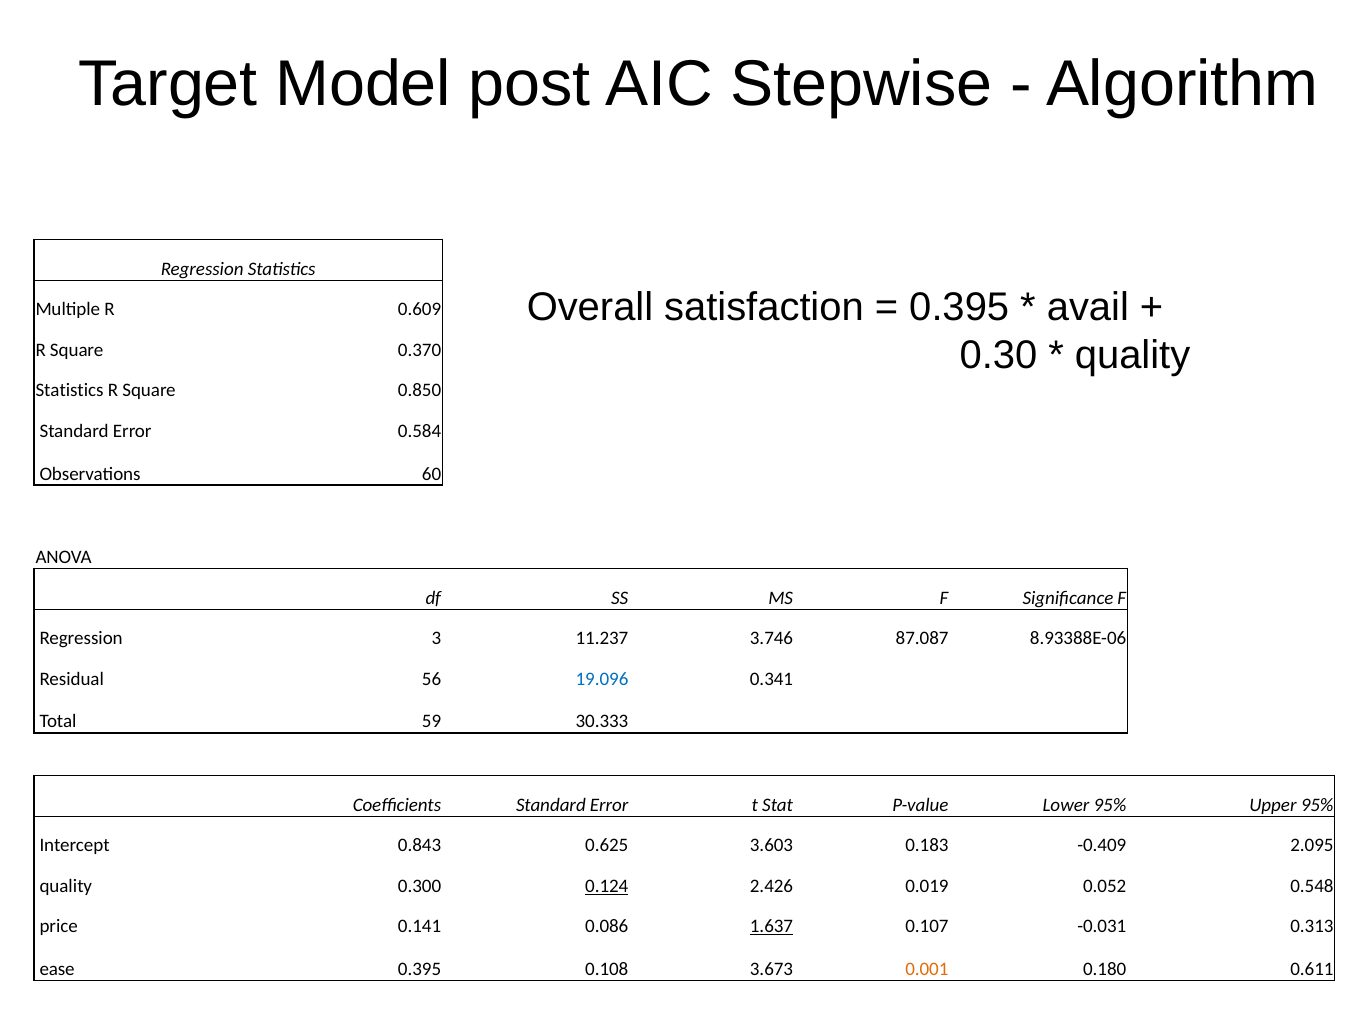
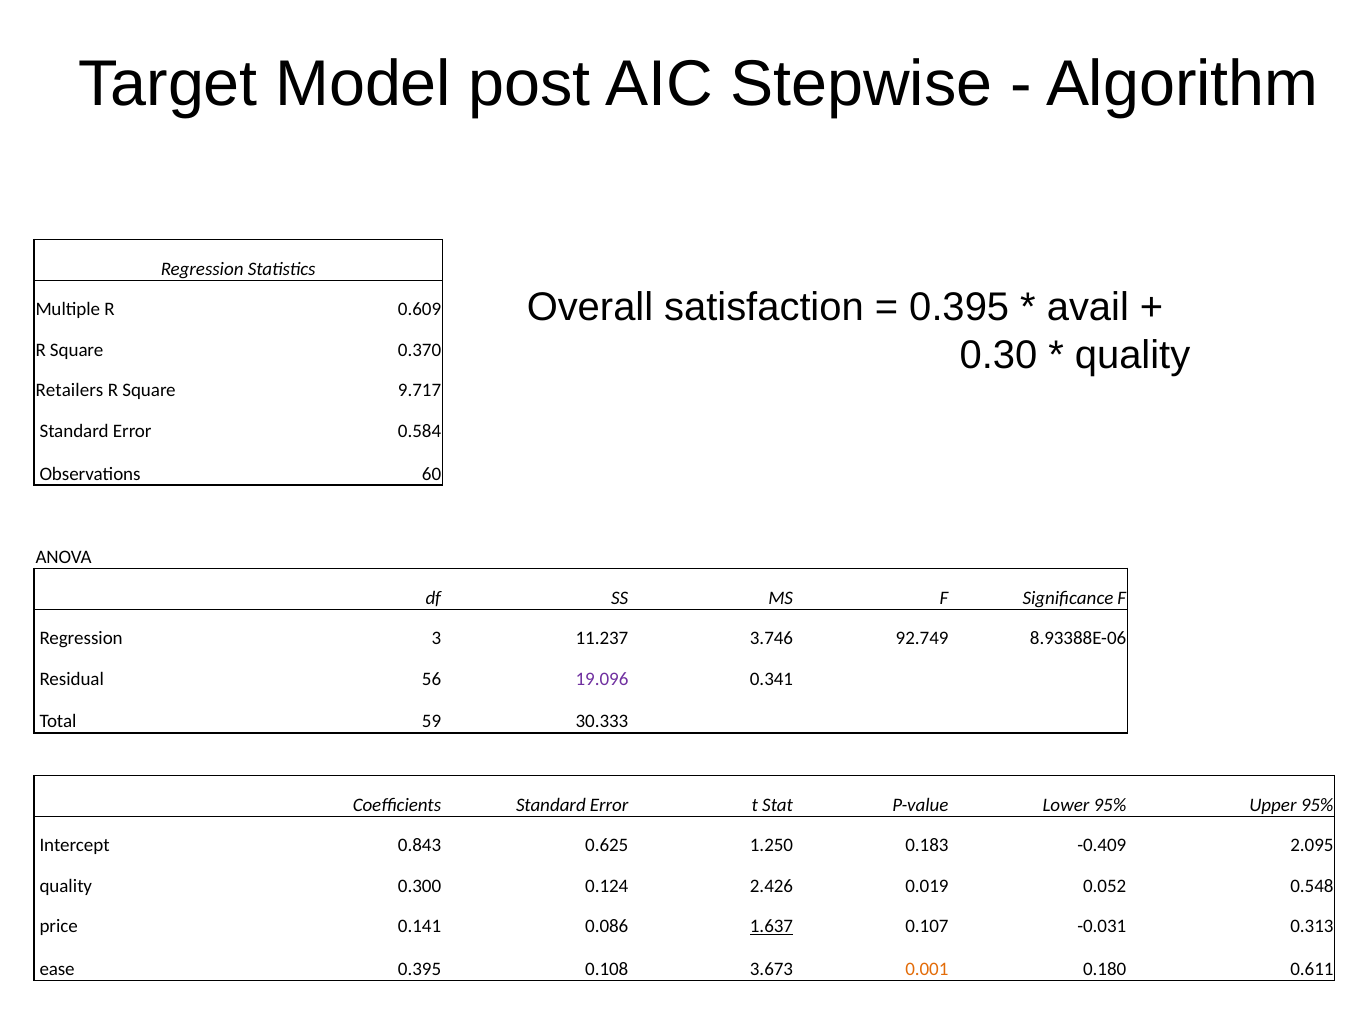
Statistics at (69, 391): Statistics -> Retailers
0.850: 0.850 -> 9.717
87.087: 87.087 -> 92.749
19.096 colour: blue -> purple
3.603: 3.603 -> 1.250
0.124 underline: present -> none
